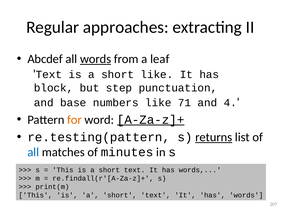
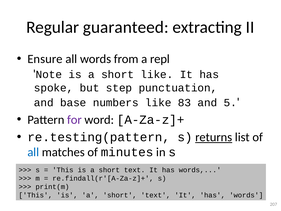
approaches: approaches -> guaranteed
Abcdef: Abcdef -> Ensure
words at (96, 59) underline: present -> none
leaf: leaf -> repl
Text at (49, 74): Text -> Note
block: block -> spoke
71: 71 -> 83
4: 4 -> 5
for colour: orange -> purple
A-Za-z]+ underline: present -> none
